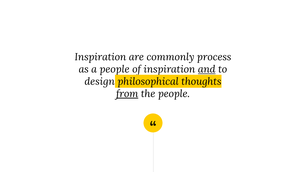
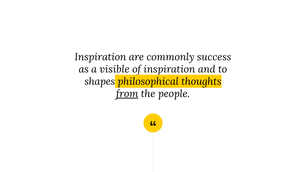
process: process -> success
a people: people -> visible
and underline: present -> none
design: design -> shapes
